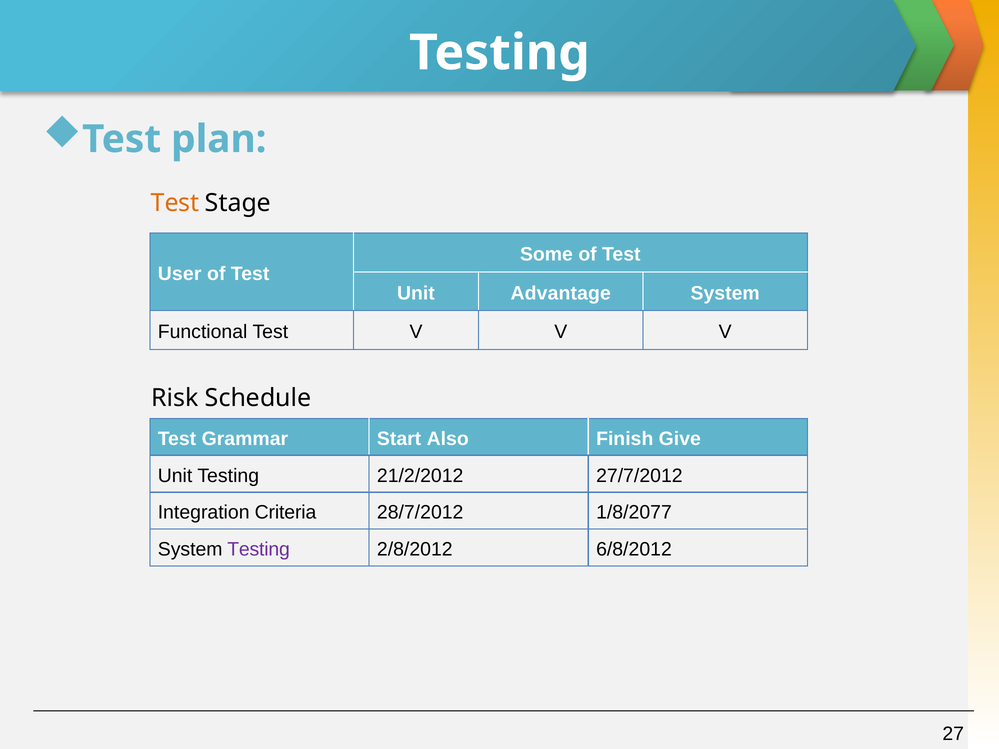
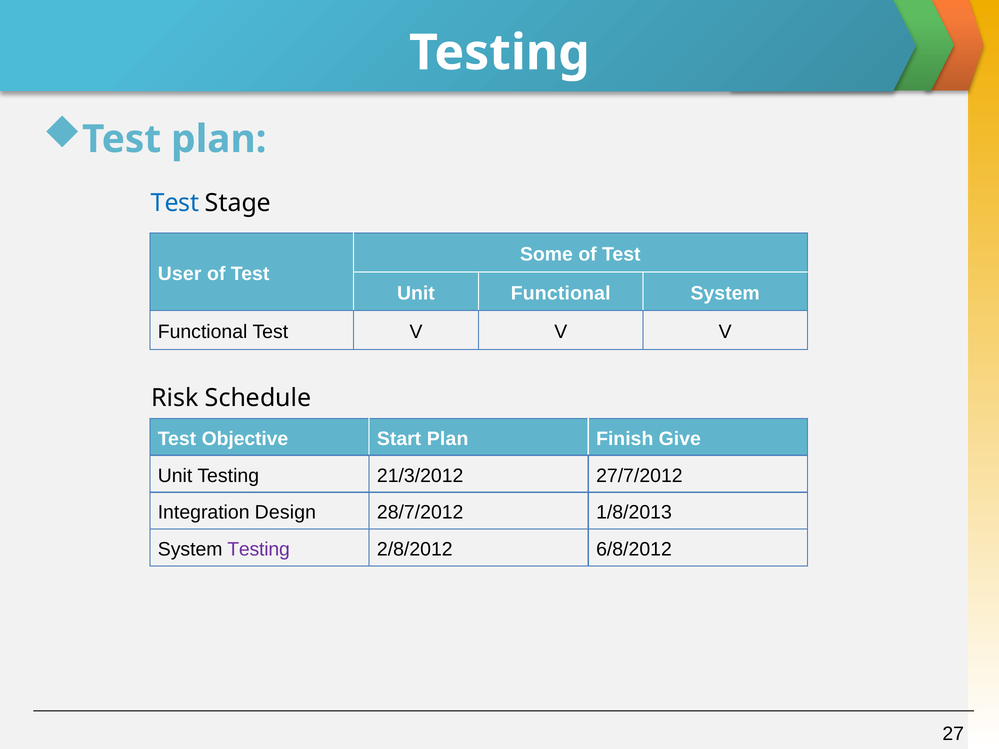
Test at (175, 203) colour: orange -> blue
Unit Advantage: Advantage -> Functional
Grammar: Grammar -> Objective
Start Also: Also -> Plan
21/2/2012: 21/2/2012 -> 21/3/2012
Criteria: Criteria -> Design
1/8/2077: 1/8/2077 -> 1/8/2013
